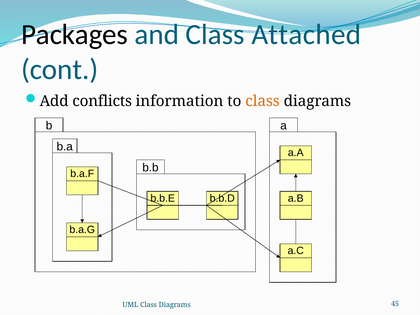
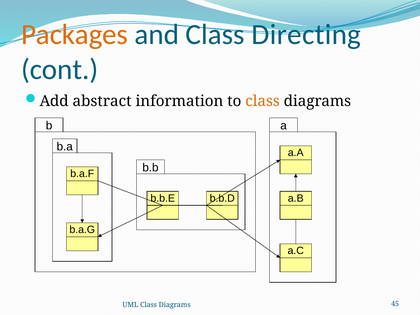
Packages colour: black -> orange
Attached: Attached -> Directing
conflicts: conflicts -> abstract
